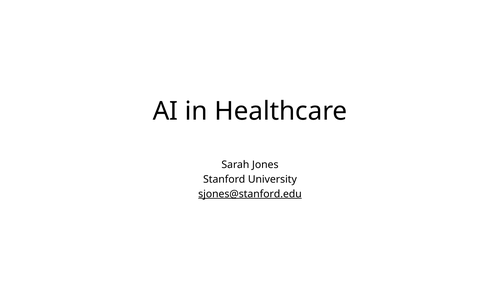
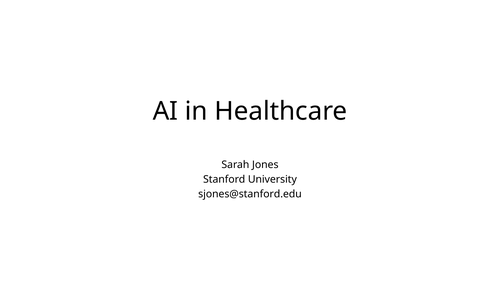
sjones@stanford.edu underline: present -> none
